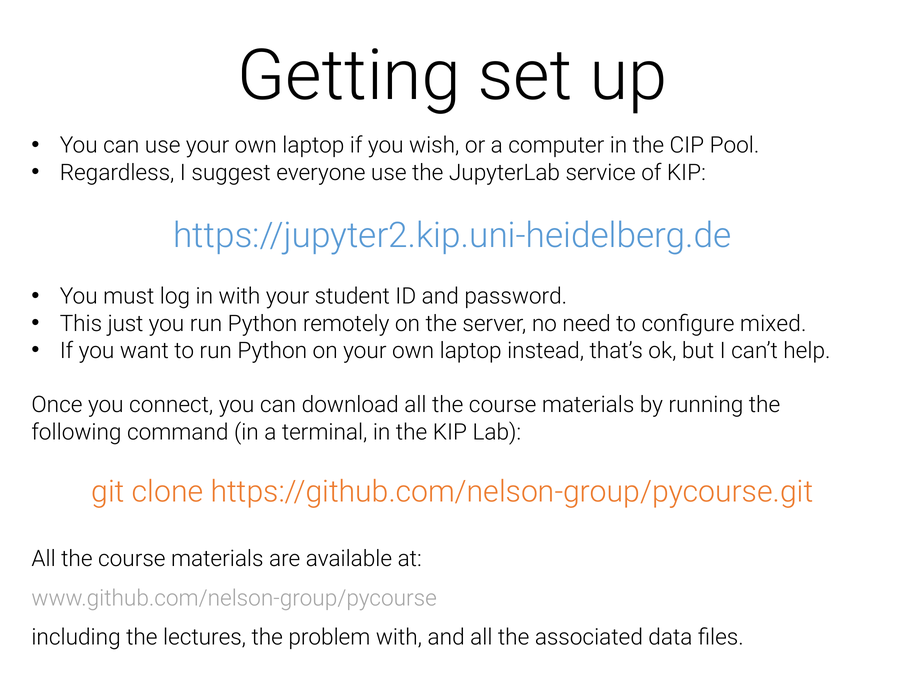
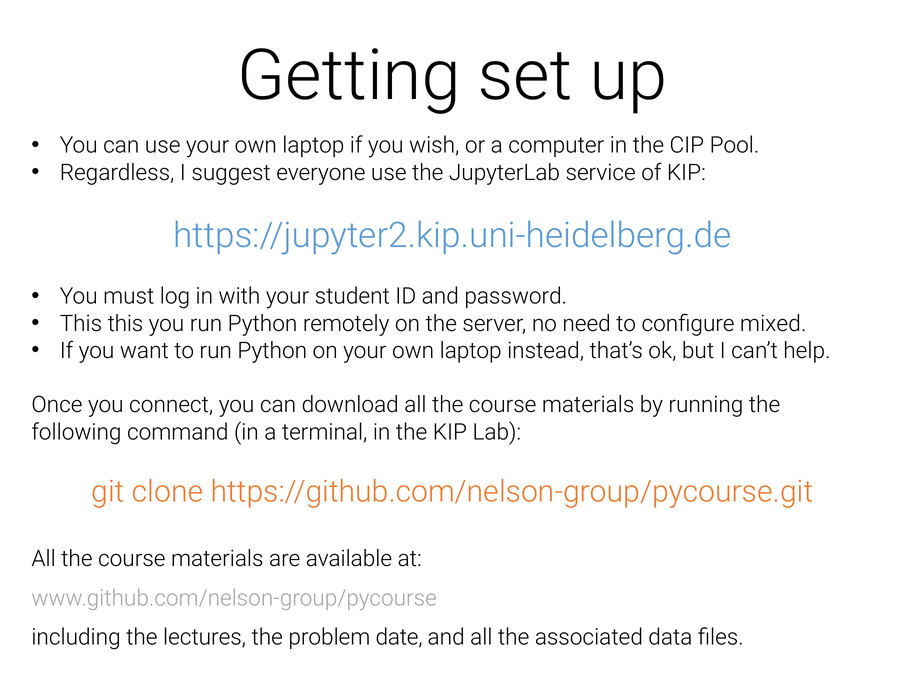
This just: just -> this
problem with: with -> date
